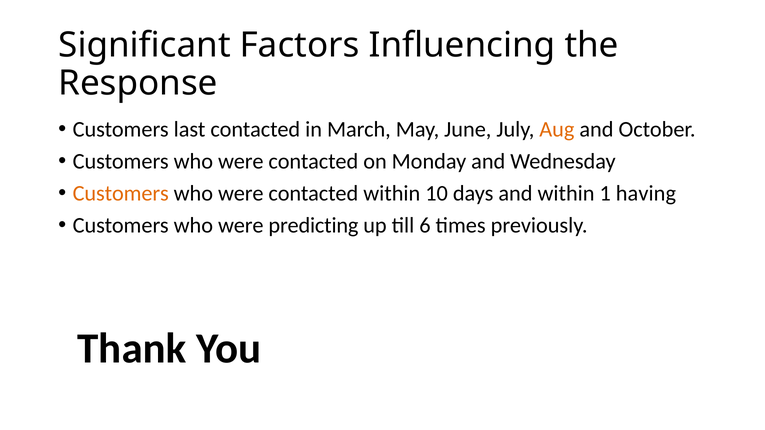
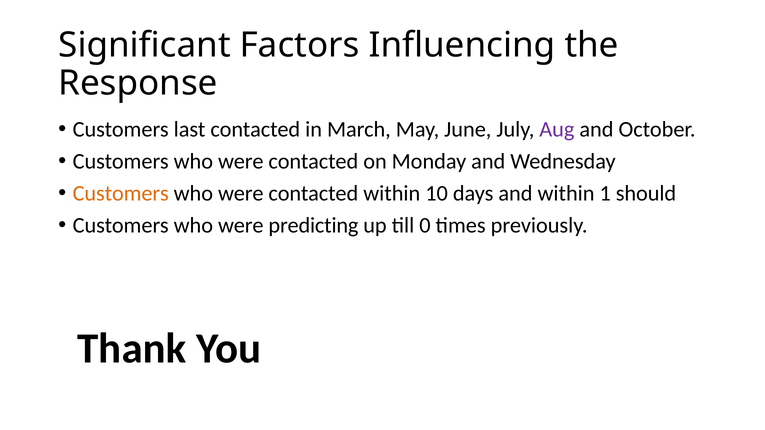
Aug colour: orange -> purple
having: having -> should
6: 6 -> 0
